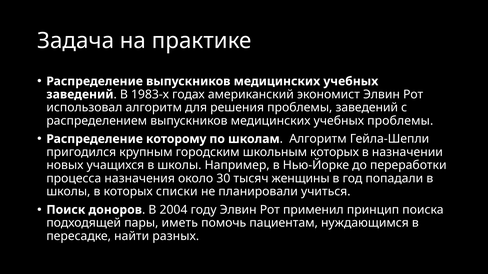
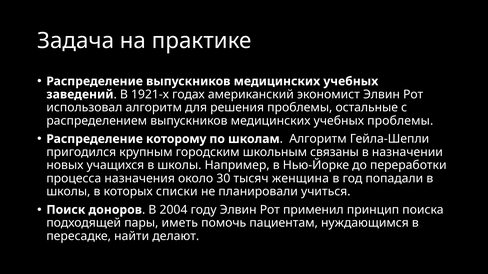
1983-х: 1983-х -> 1921-х
проблемы заведений: заведений -> остальные
школьным которых: которых -> связаны
женщины: женщины -> женщина
разных: разных -> делают
